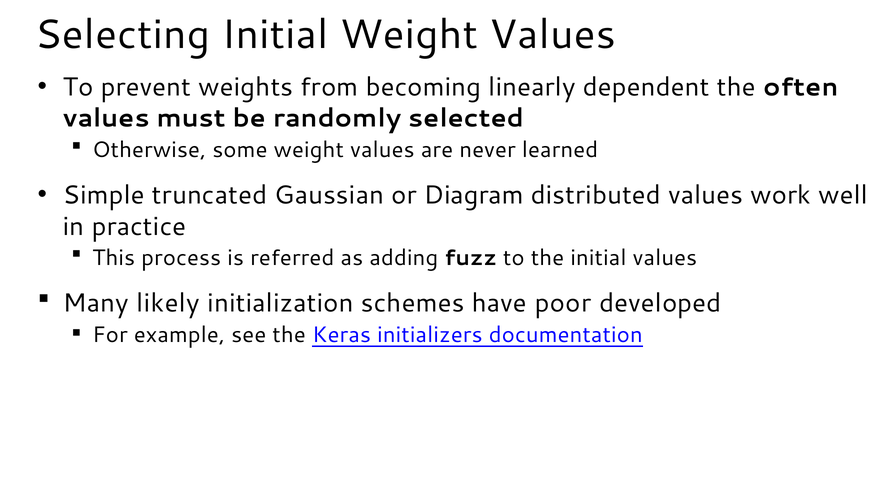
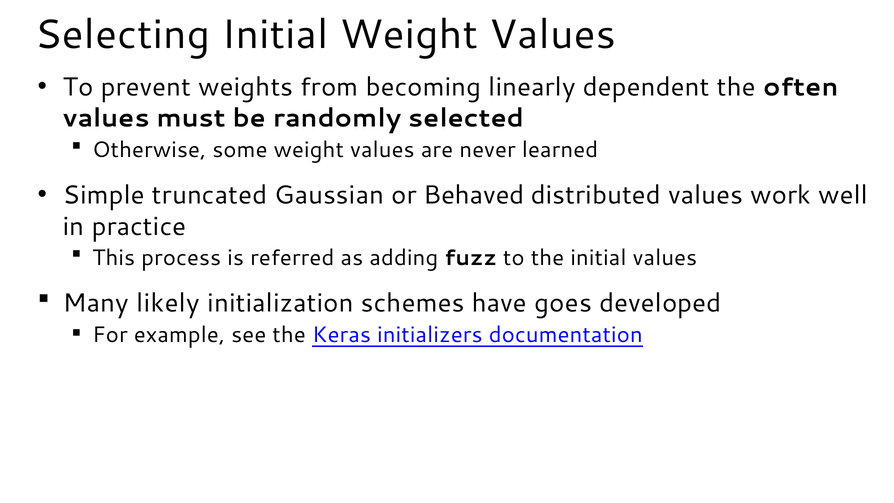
Diagram: Diagram -> Behaved
poor: poor -> goes
